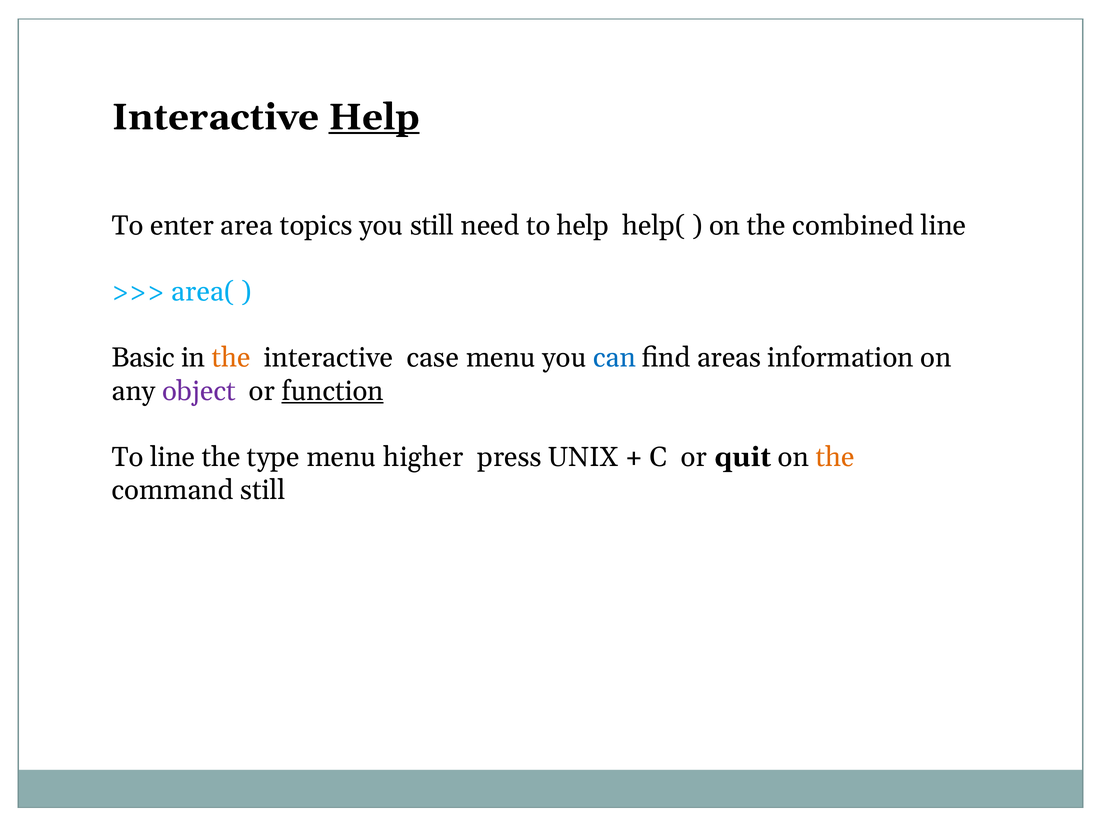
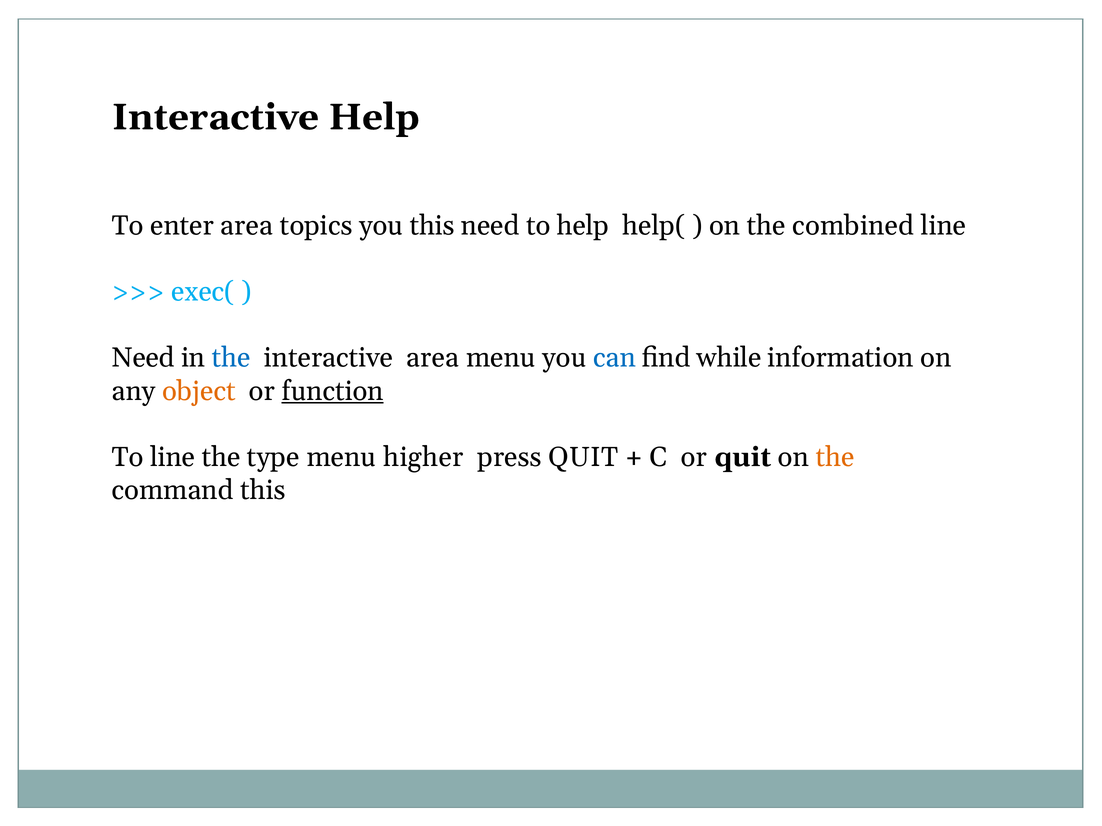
Help at (374, 117) underline: present -> none
you still: still -> this
area(: area( -> exec(
Basic at (143, 358): Basic -> Need
the at (231, 358) colour: orange -> blue
interactive case: case -> area
areas: areas -> while
object colour: purple -> orange
press UNIX: UNIX -> QUIT
command still: still -> this
